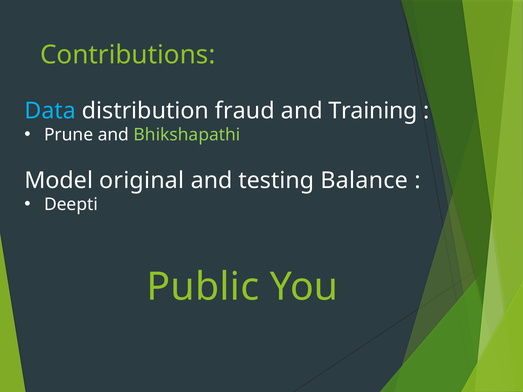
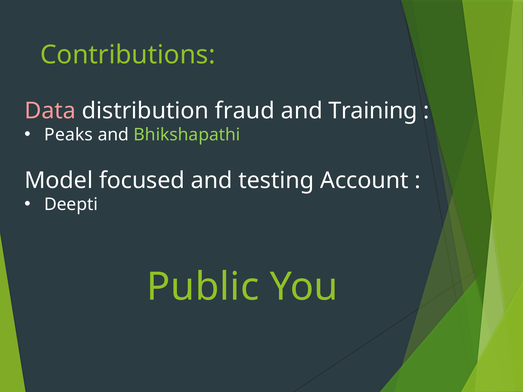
Data colour: light blue -> pink
Prune: Prune -> Peaks
original: original -> focused
Balance: Balance -> Account
